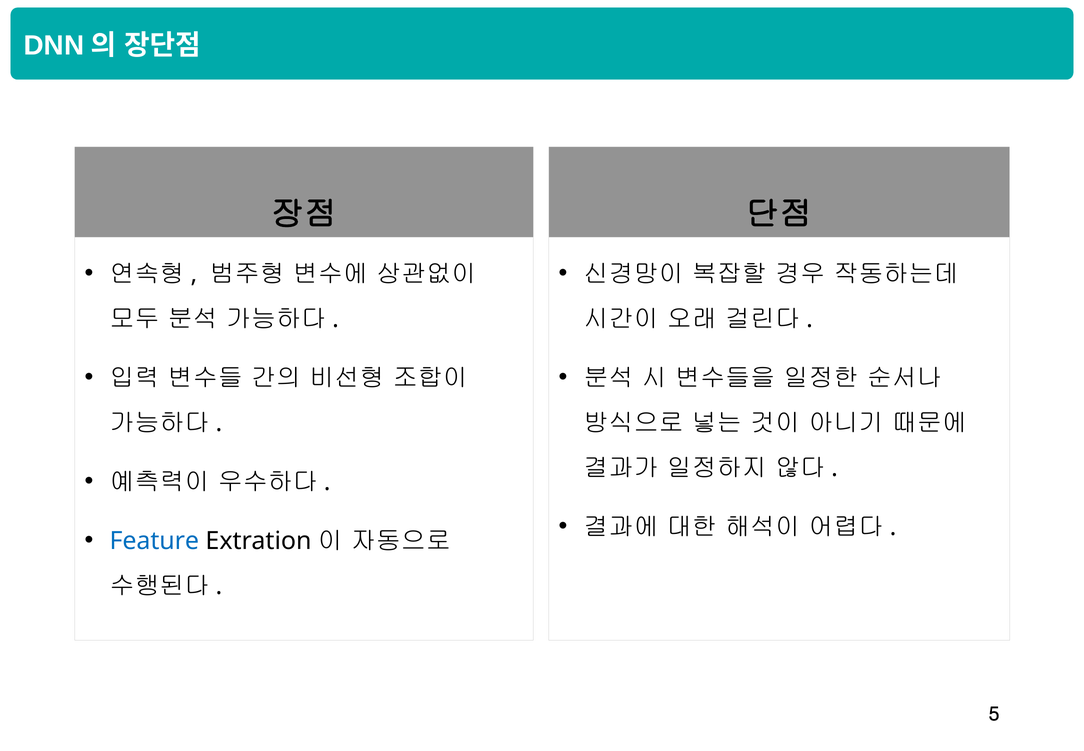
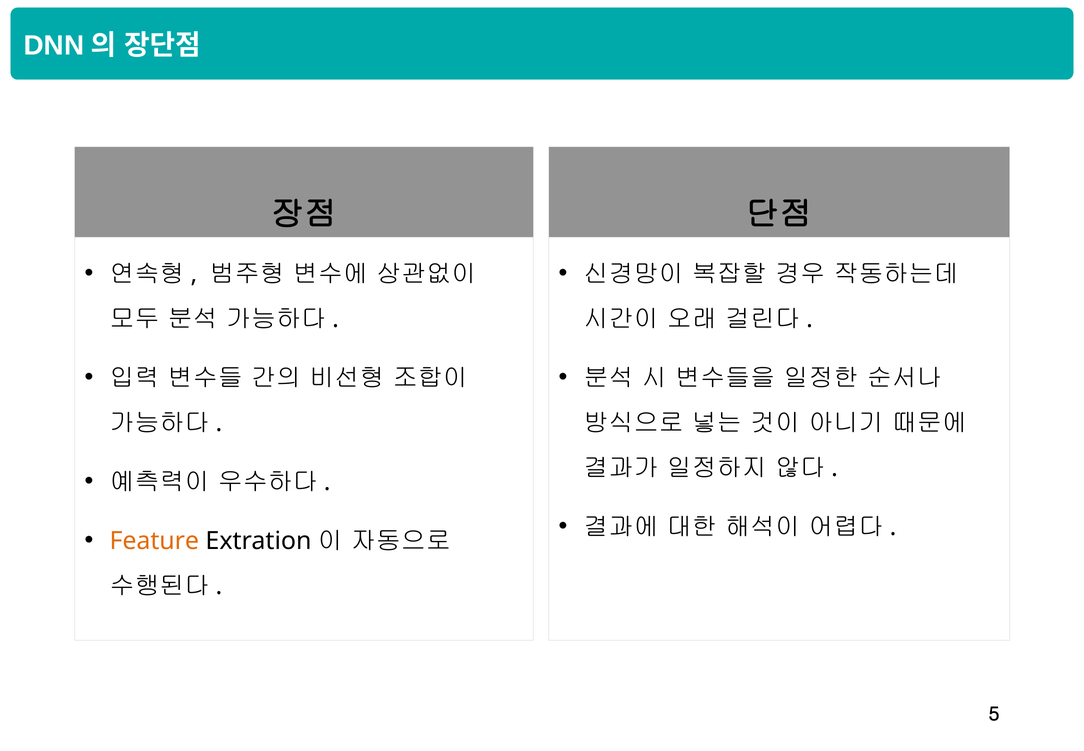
Feature colour: blue -> orange
